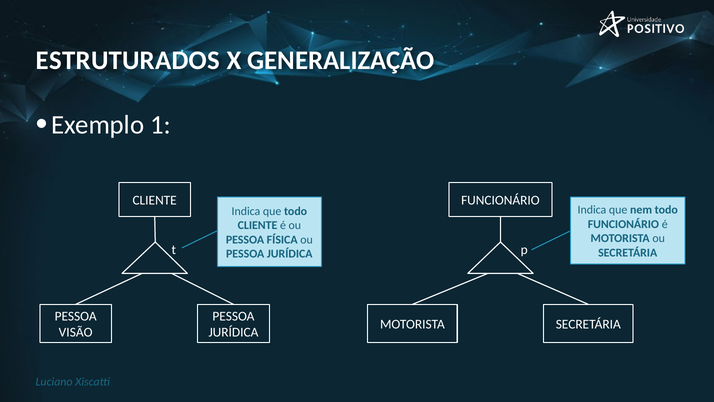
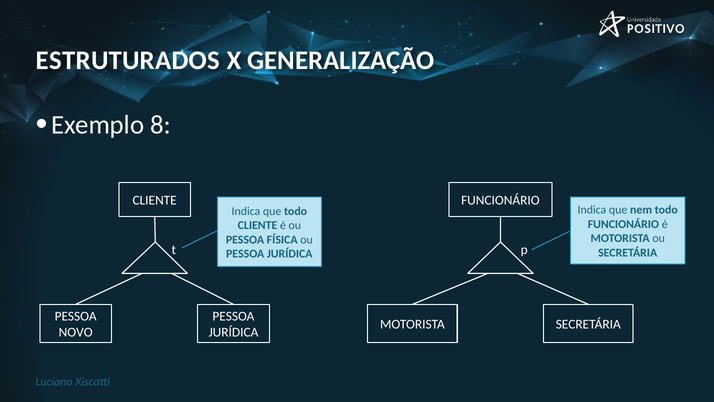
1: 1 -> 8
VISÃO: VISÃO -> NOVO
